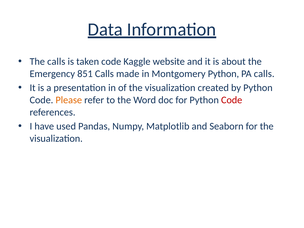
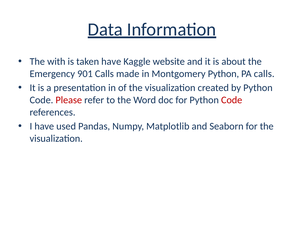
The calls: calls -> with
taken code: code -> have
851: 851 -> 901
Please colour: orange -> red
